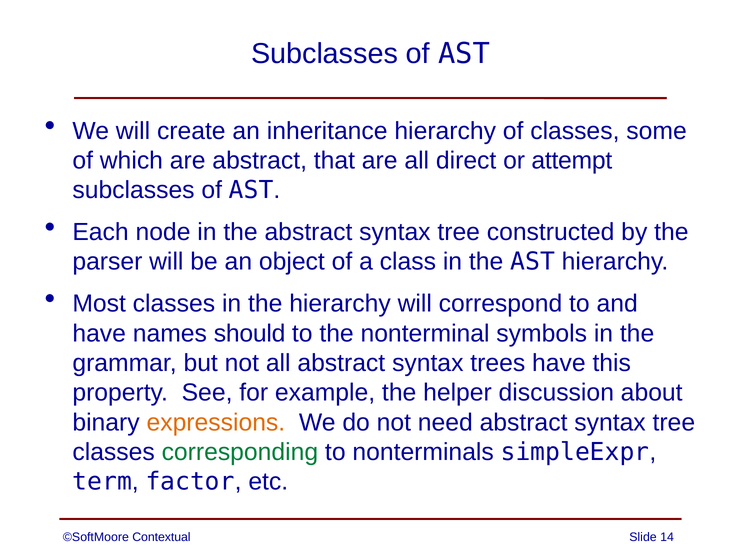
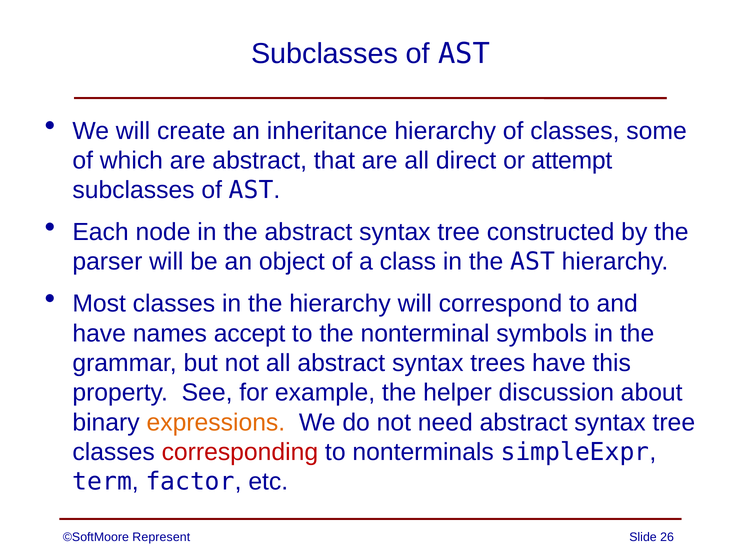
should: should -> accept
corresponding colour: green -> red
Contextual: Contextual -> Represent
14: 14 -> 26
